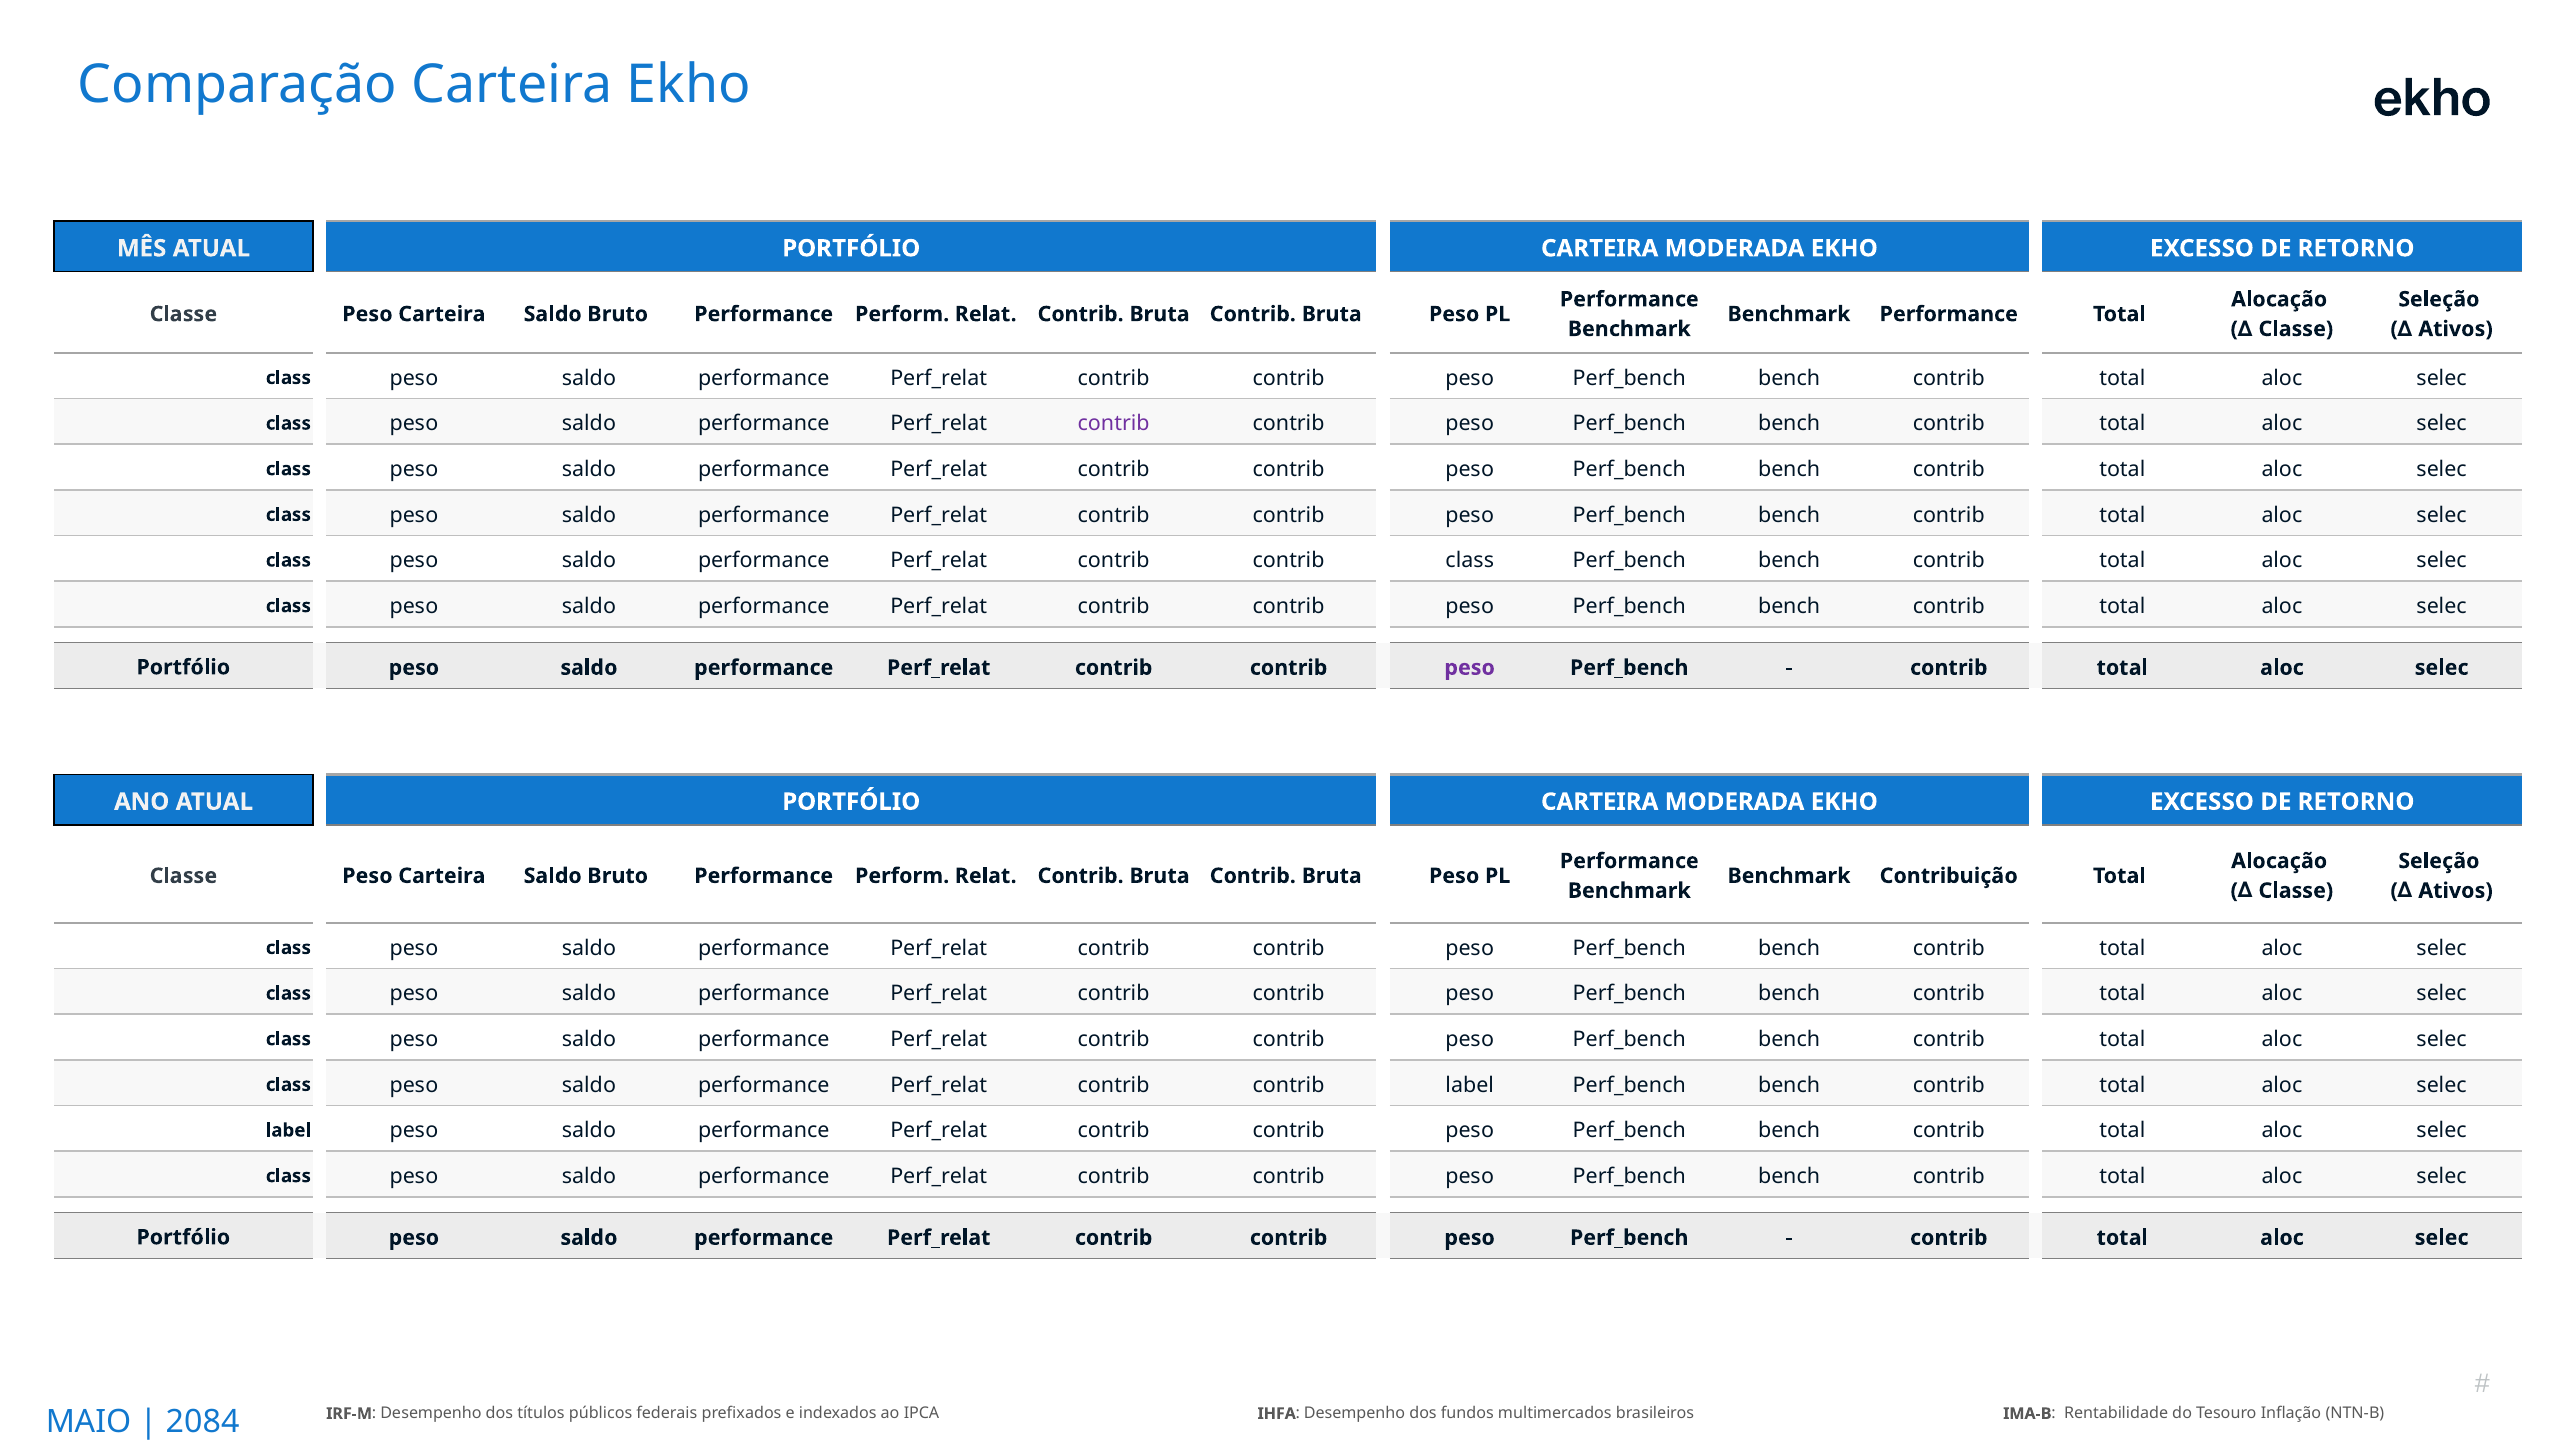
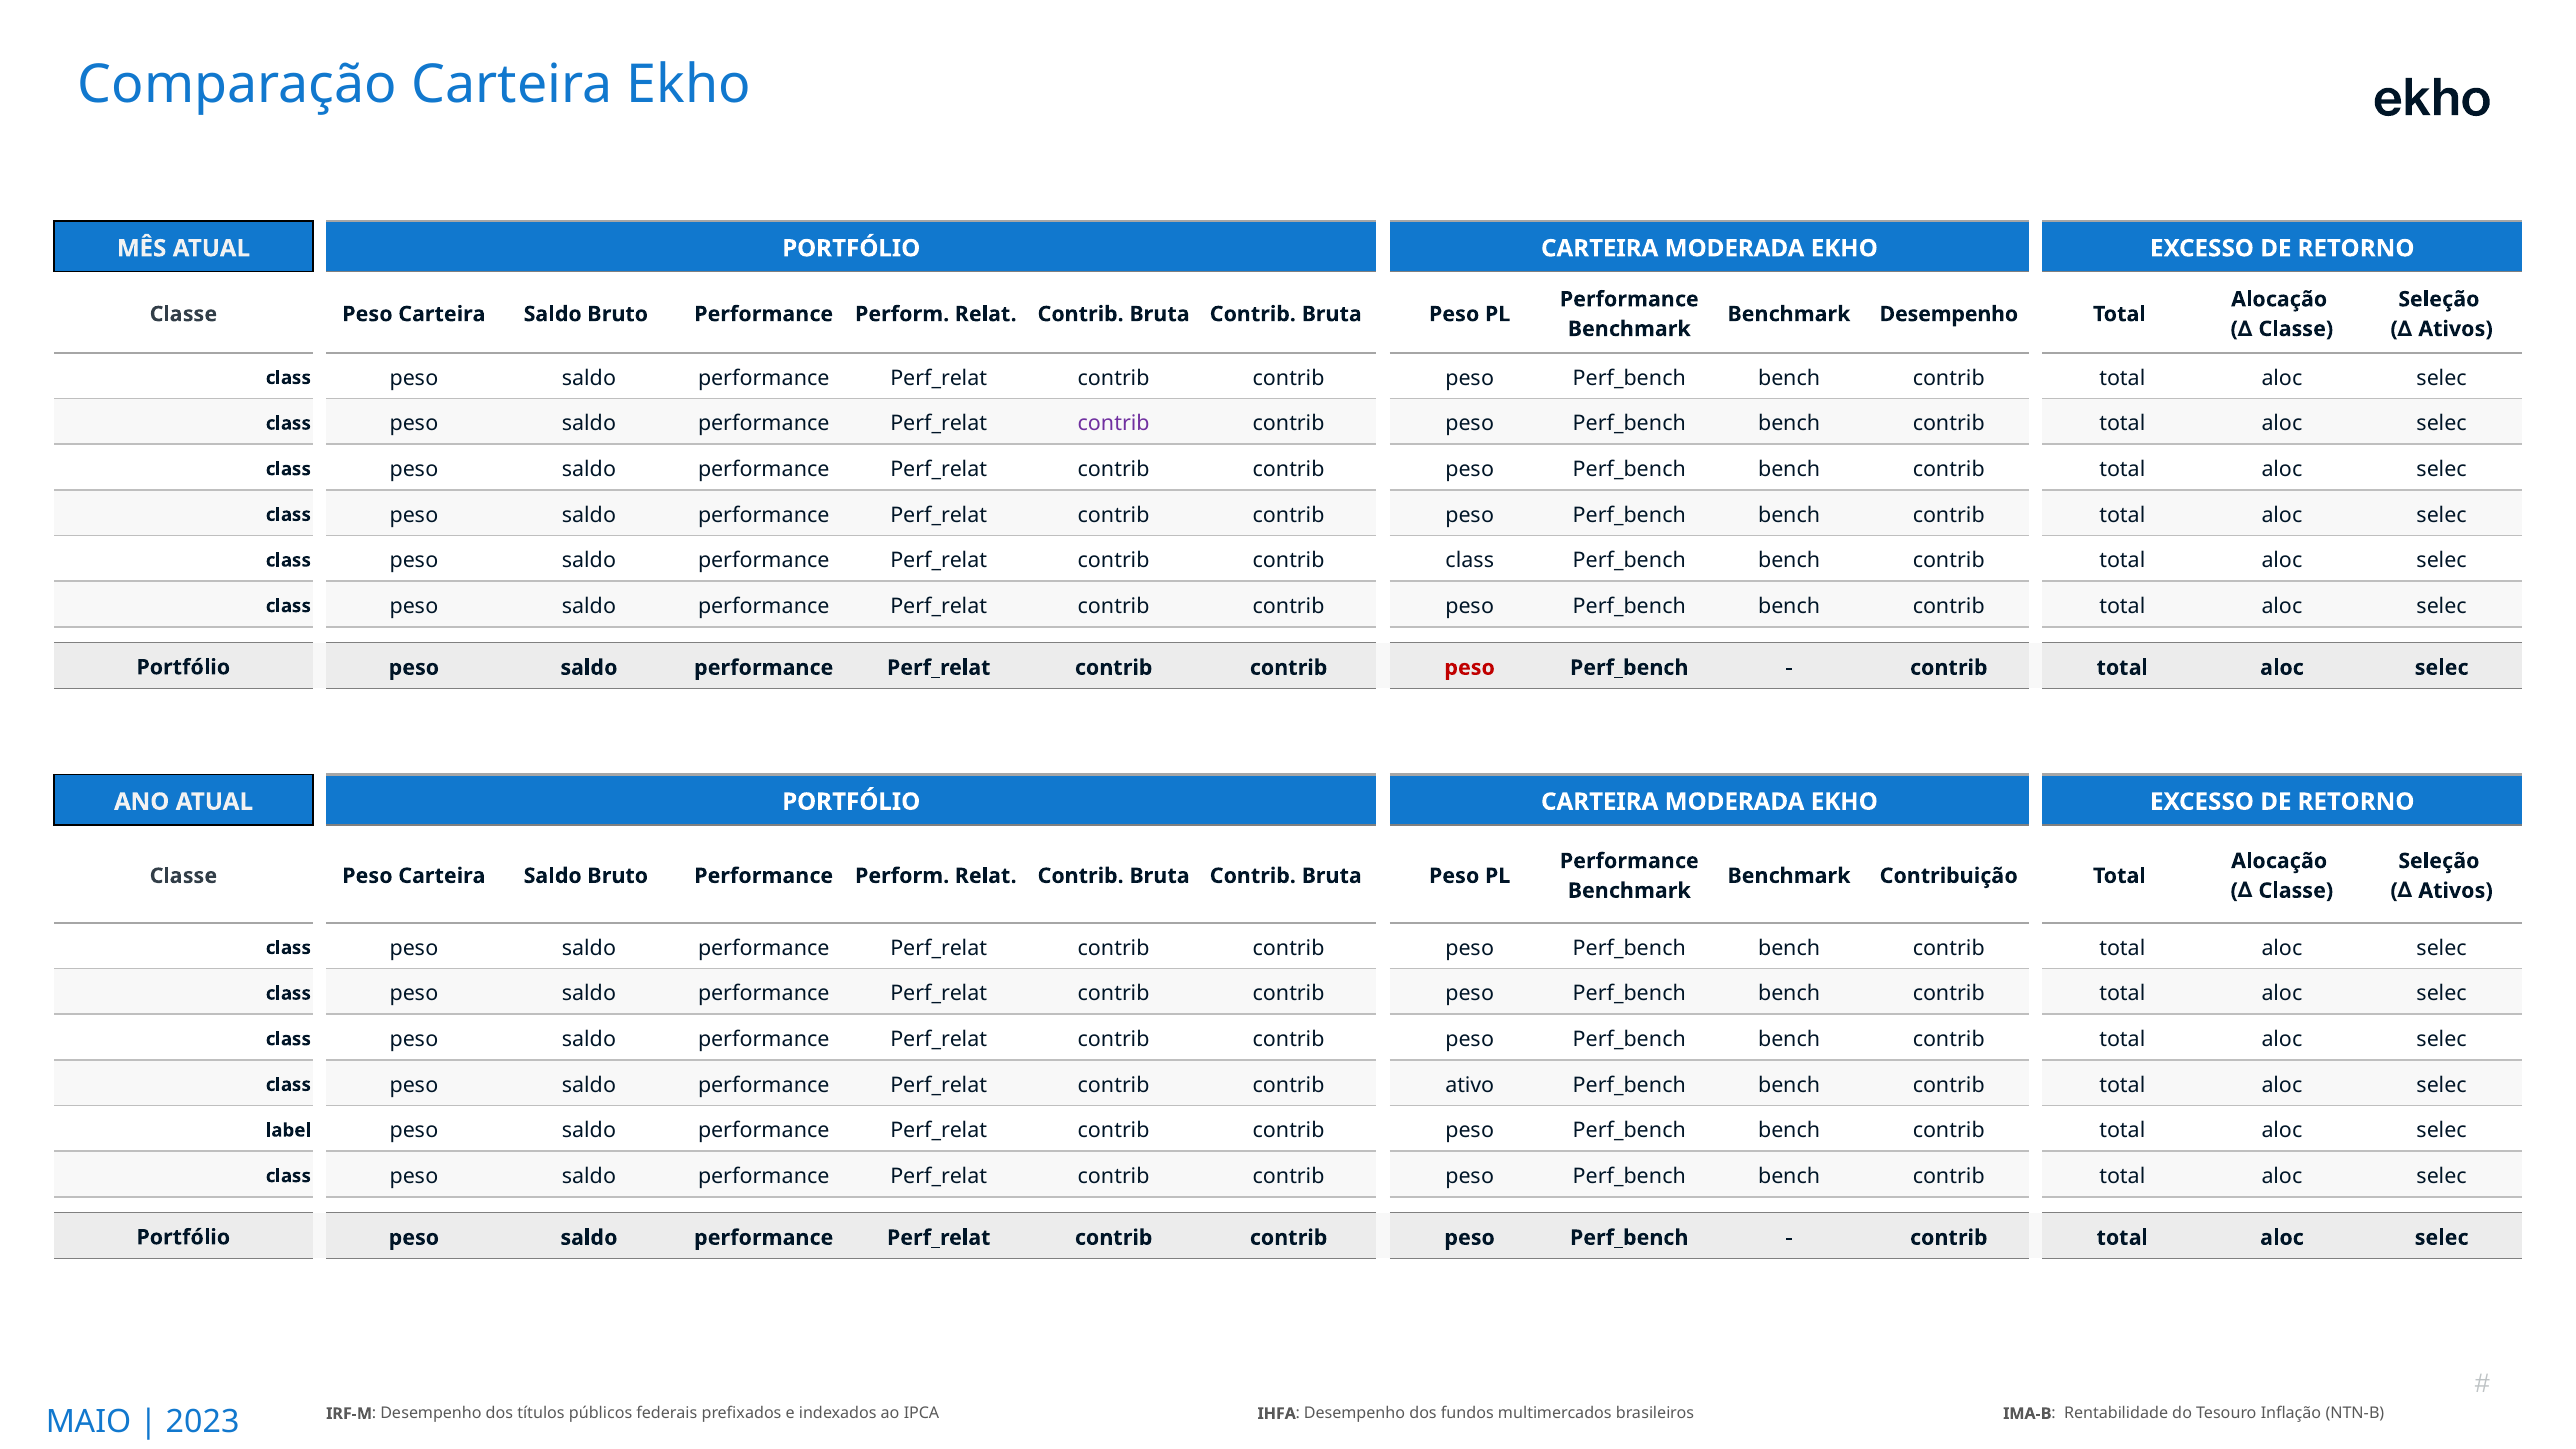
Benchmark Performance: Performance -> Desempenho
peso at (1470, 668) colour: purple -> red
contrib label: label -> ativo
2084: 2084 -> 2023
